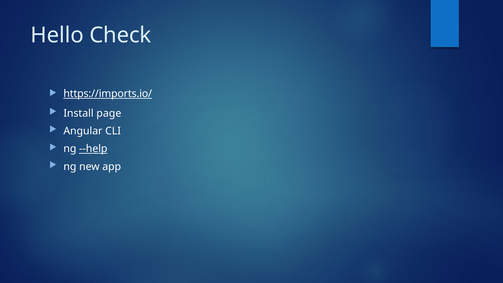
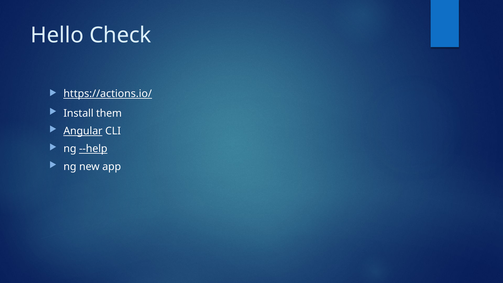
https://imports.io/: https://imports.io/ -> https://actions.io/
page: page -> them
Angular underline: none -> present
